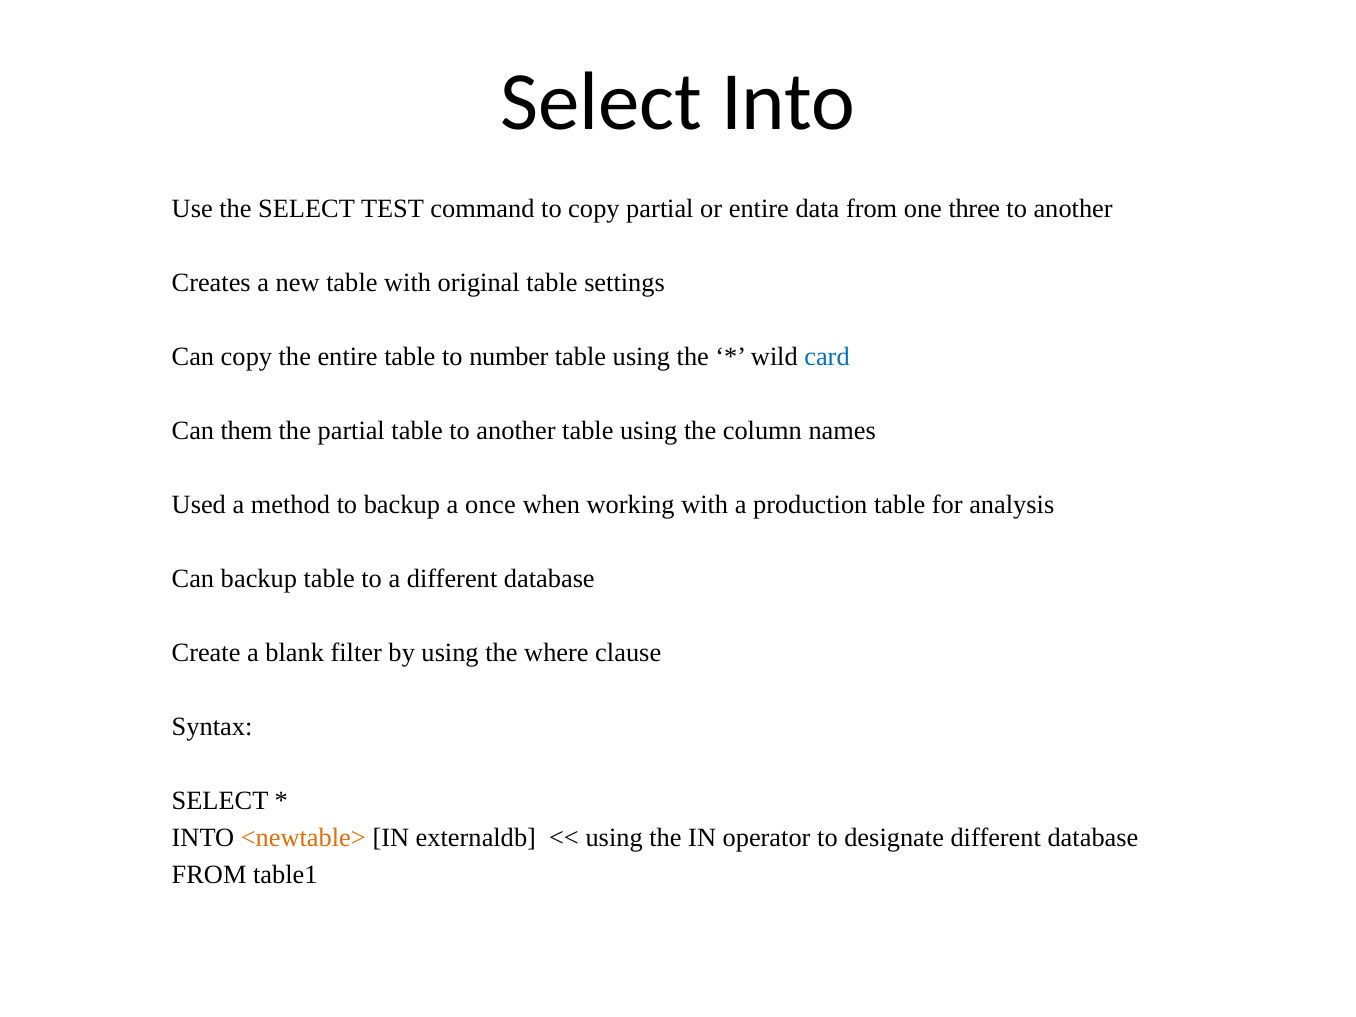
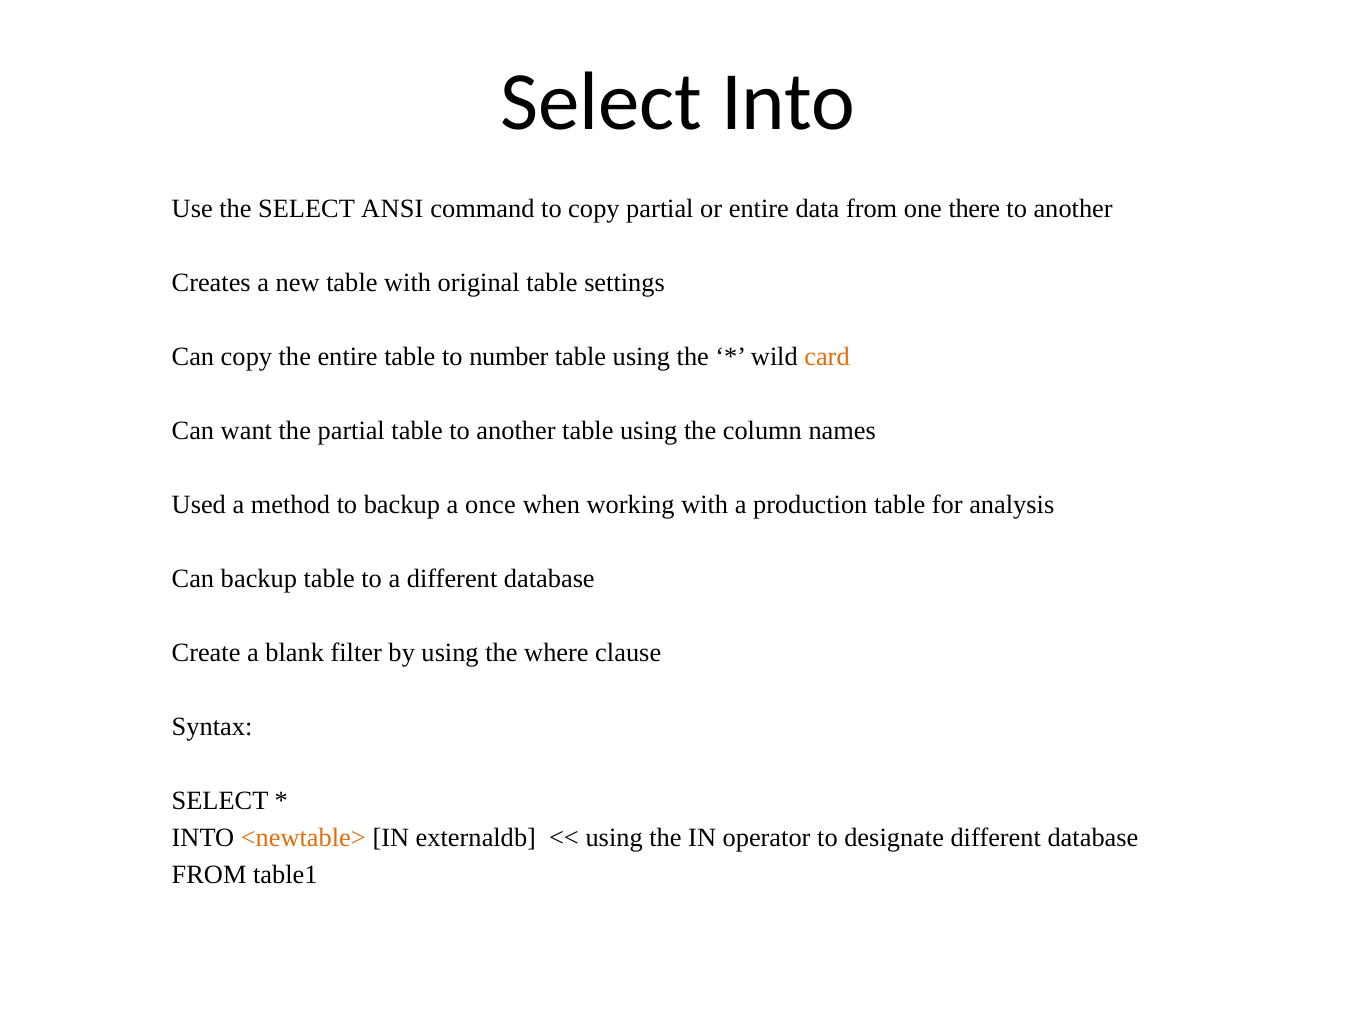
TEST: TEST -> ANSI
three: three -> there
card colour: blue -> orange
them: them -> want
